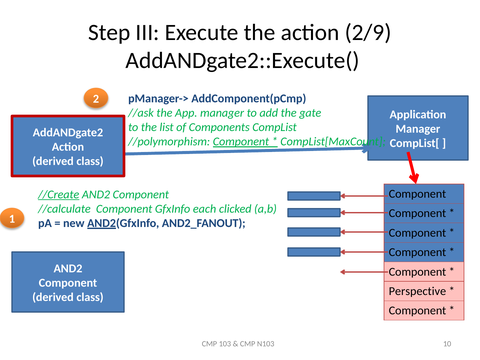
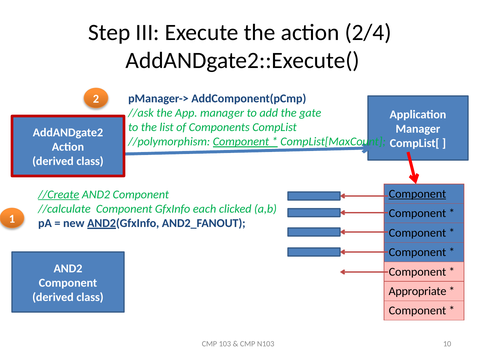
2/9: 2/9 -> 2/4
Component at (417, 194) underline: none -> present
Perspective: Perspective -> Appropriate
